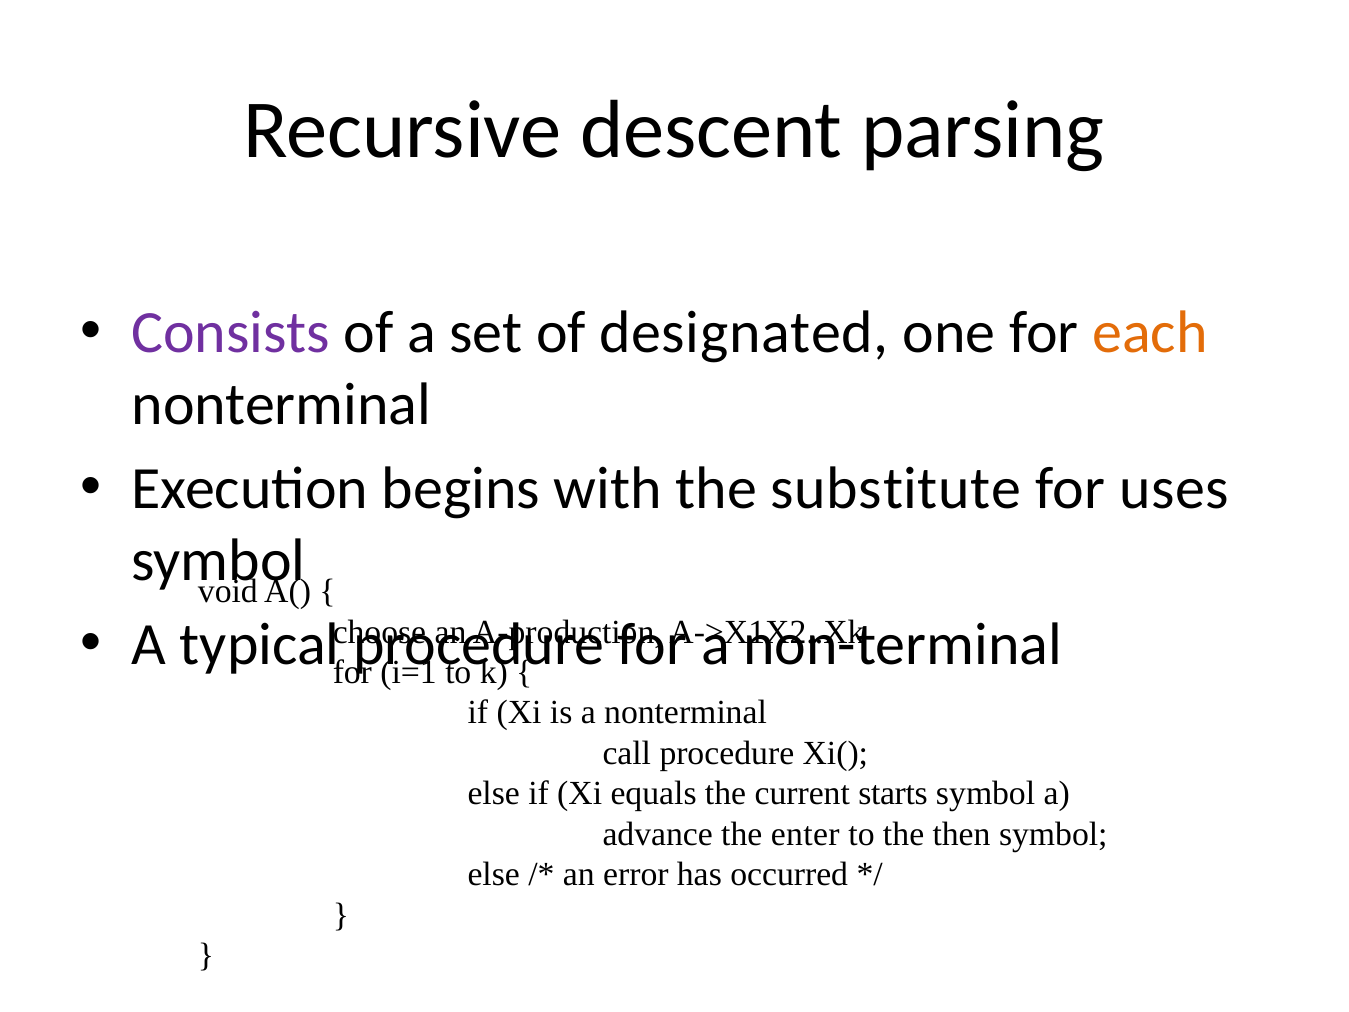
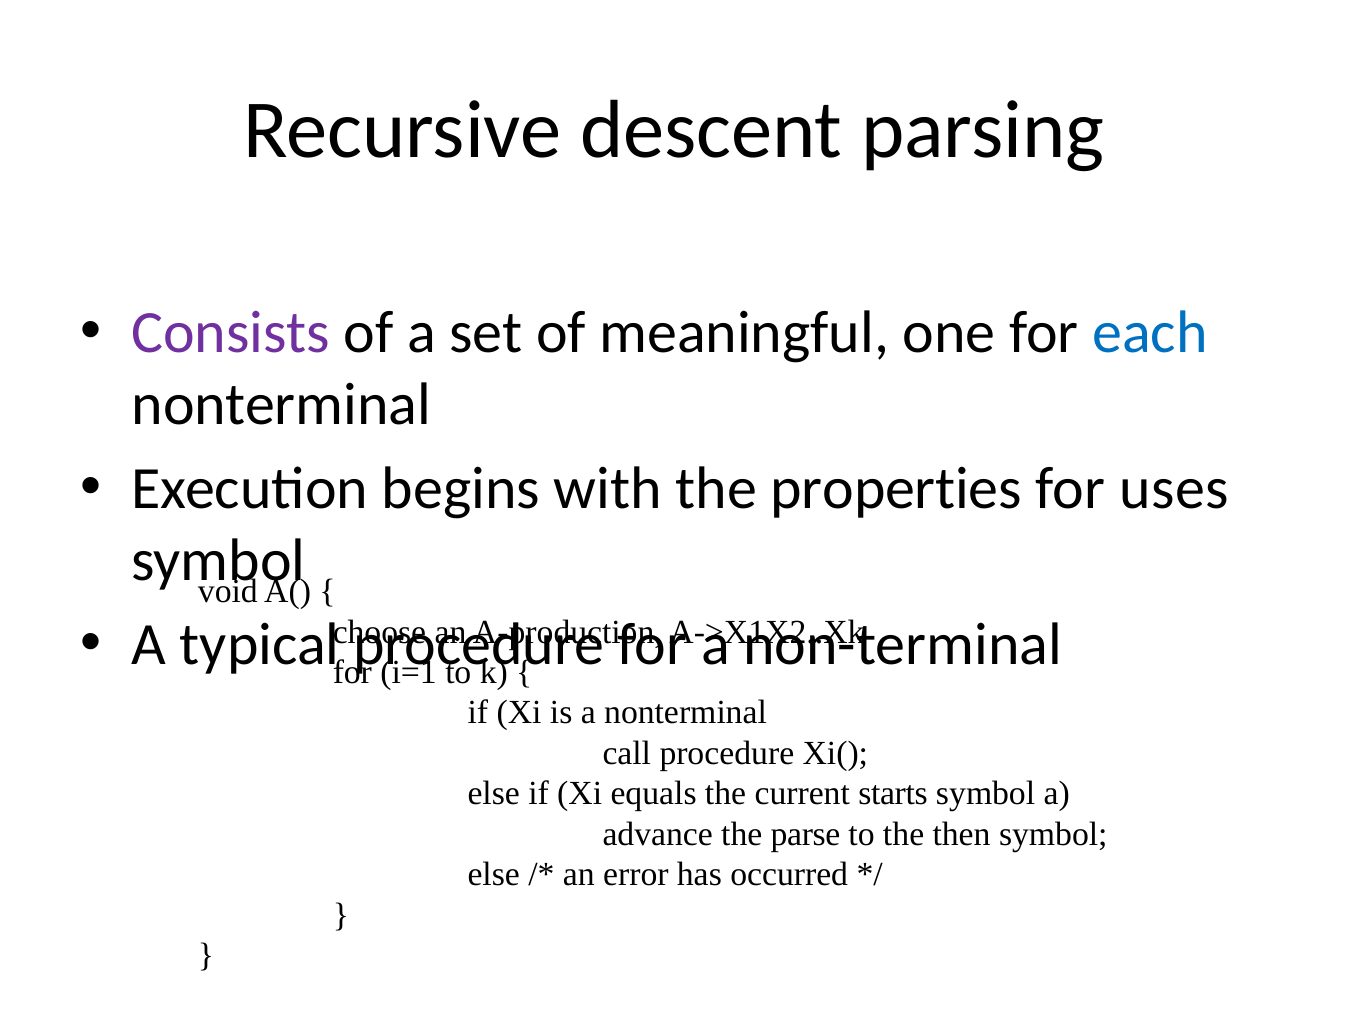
designated: designated -> meaningful
each colour: orange -> blue
substitute: substitute -> properties
enter: enter -> parse
